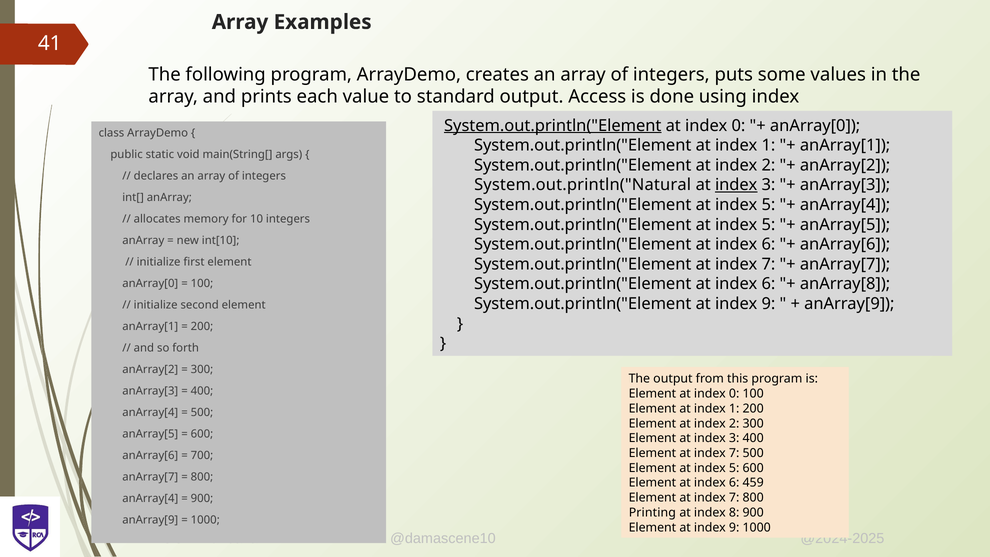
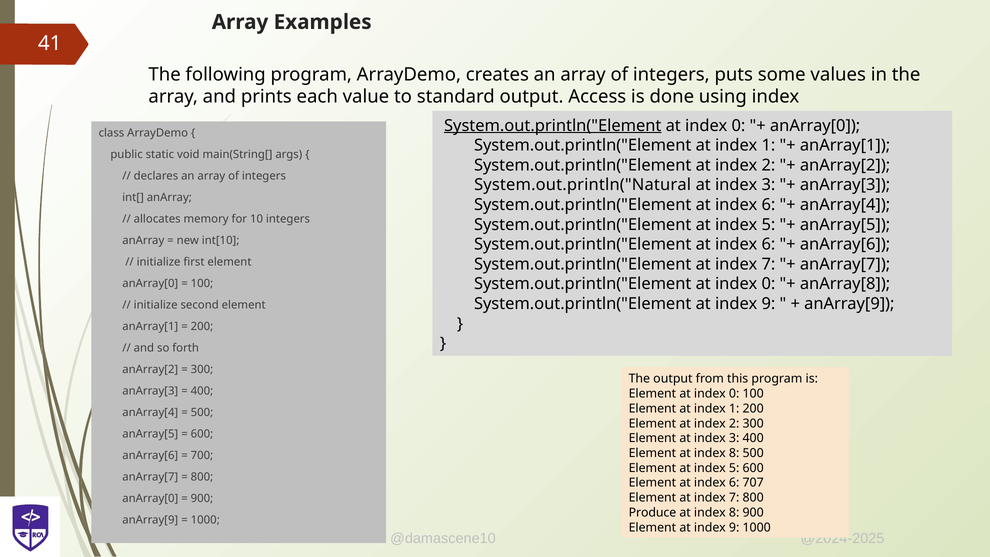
index at (736, 185) underline: present -> none
5 at (768, 205): 5 -> 6
6 at (768, 284): 6 -> 0
7 at (734, 453): 7 -> 8
459: 459 -> 707
anArray[4 at (150, 498): anArray[4 -> anArray[0
Printing: Printing -> Produce
